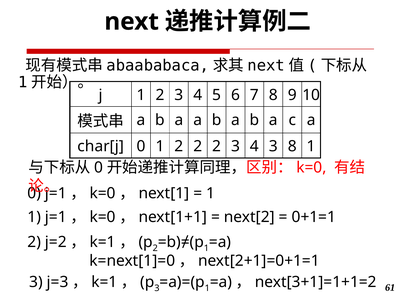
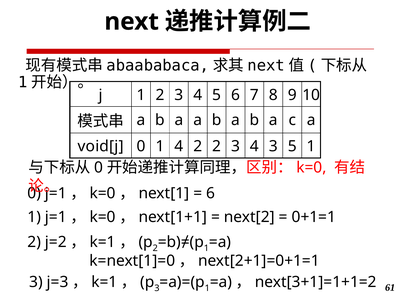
char[j: char[j -> void[j
0 1 2: 2 -> 4
3 8: 8 -> 5
1 at (211, 193): 1 -> 6
